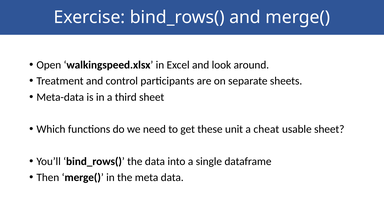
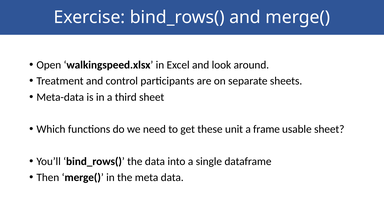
cheat: cheat -> frame
